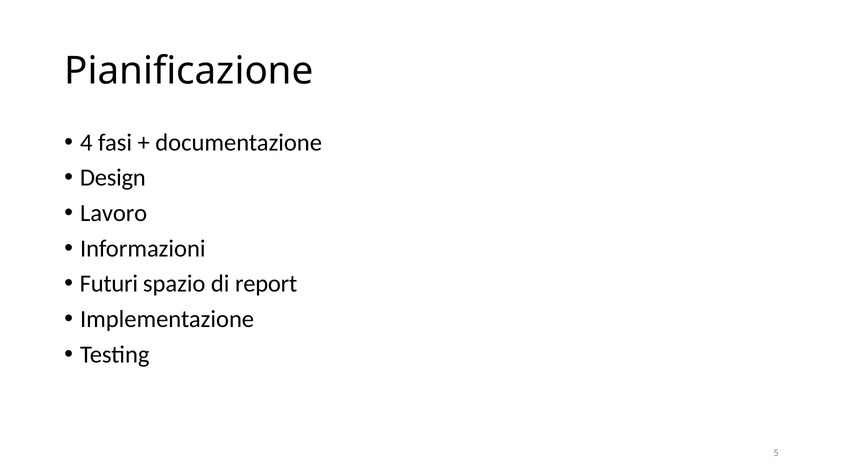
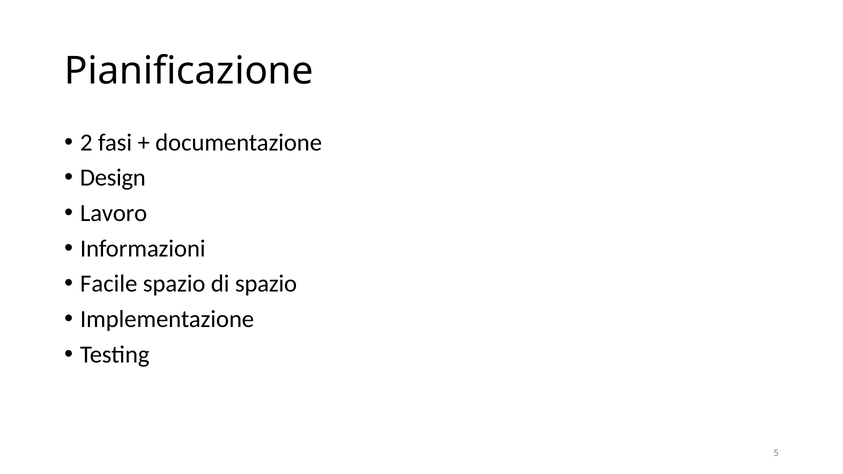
4: 4 -> 2
Futuri: Futuri -> Facile
di report: report -> spazio
